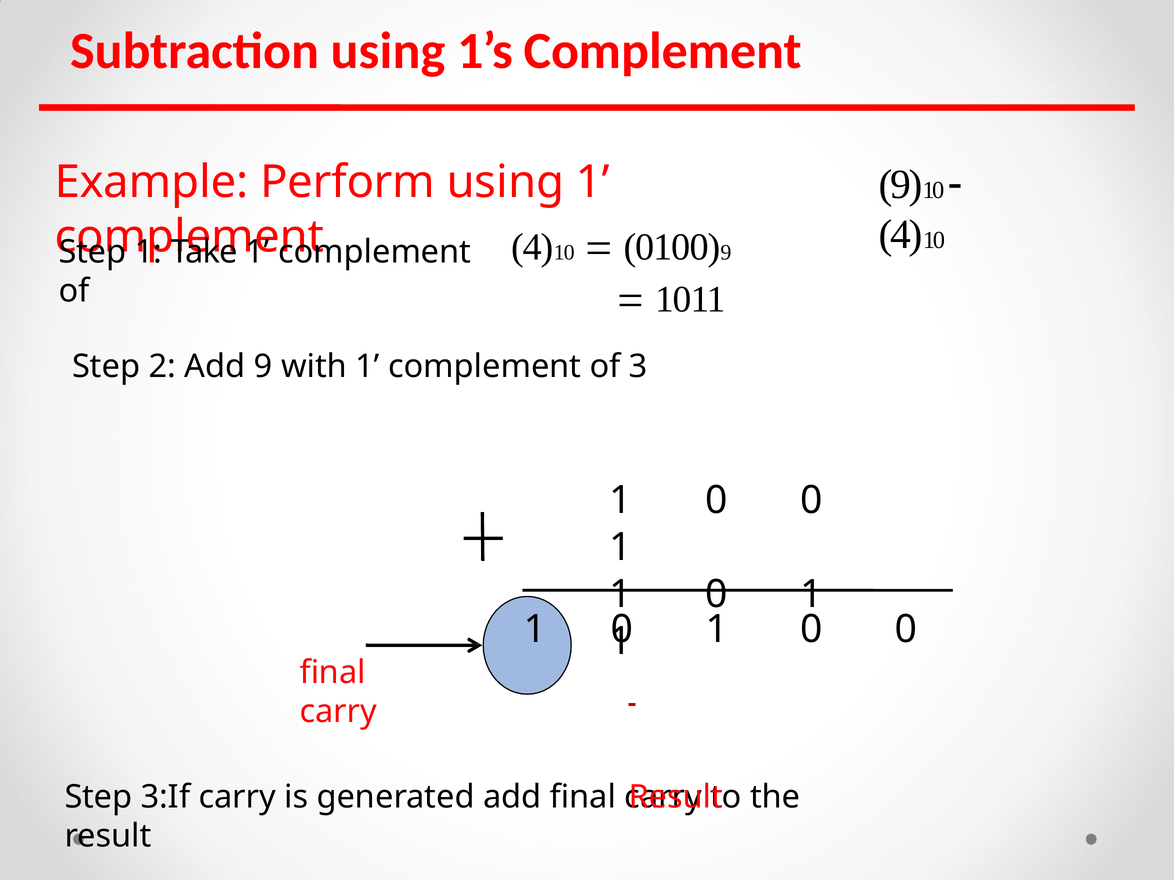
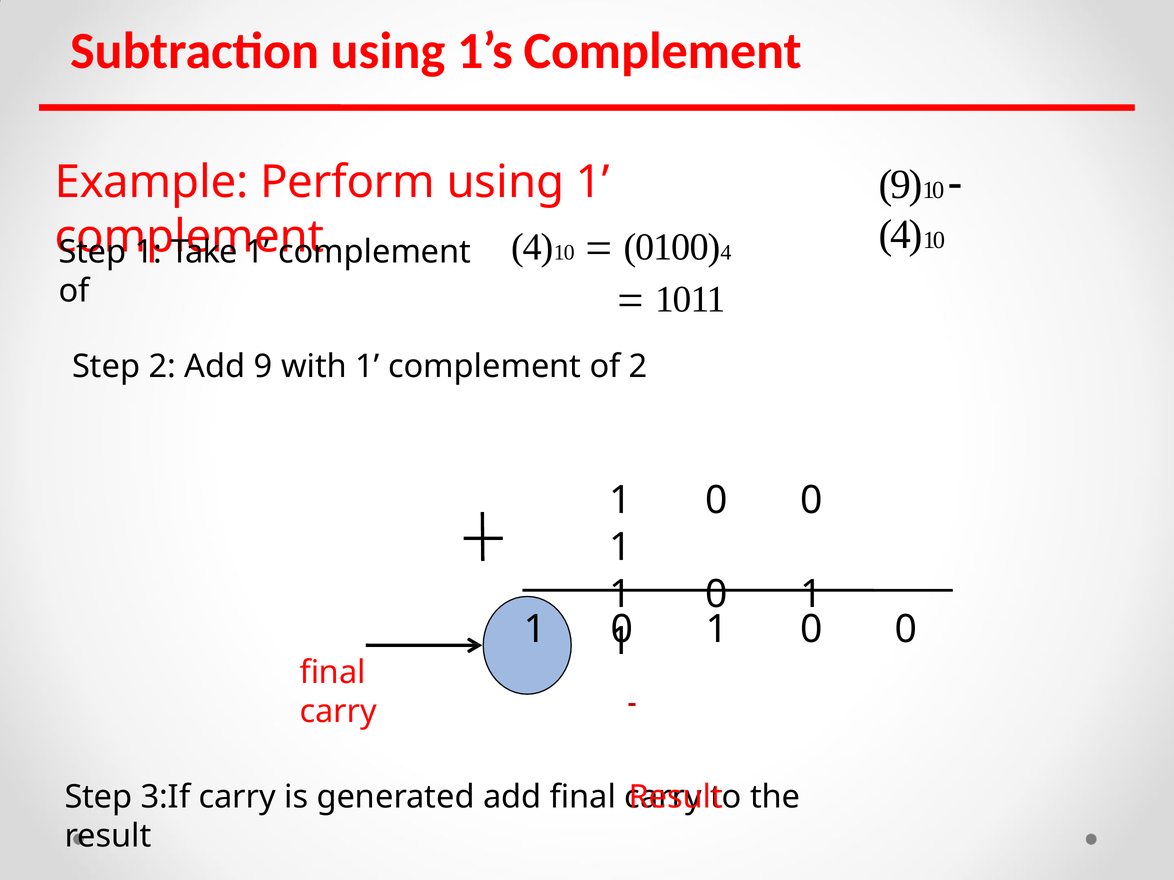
9 at (726, 253): 9 -> 4
of 3: 3 -> 2
